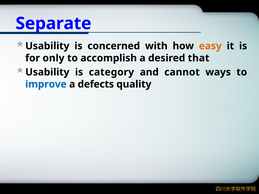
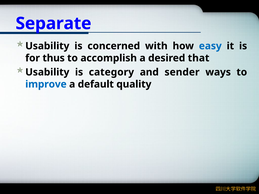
easy colour: orange -> blue
only: only -> thus
cannot: cannot -> sender
defects: defects -> default
